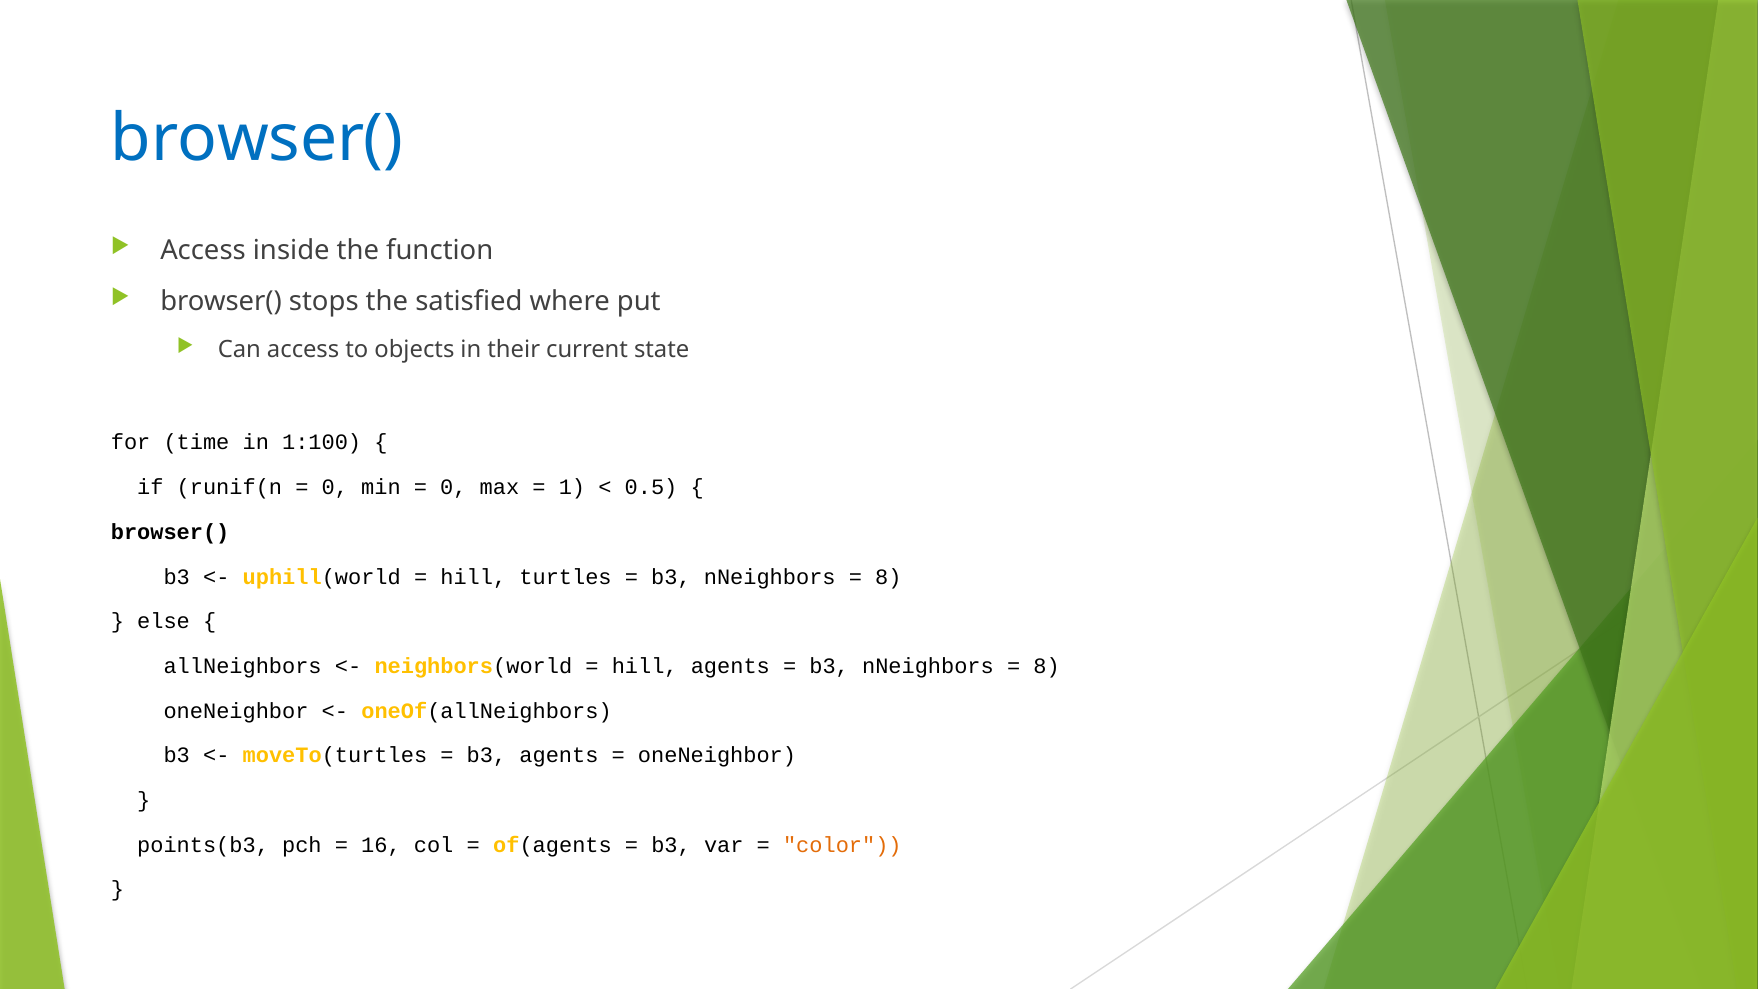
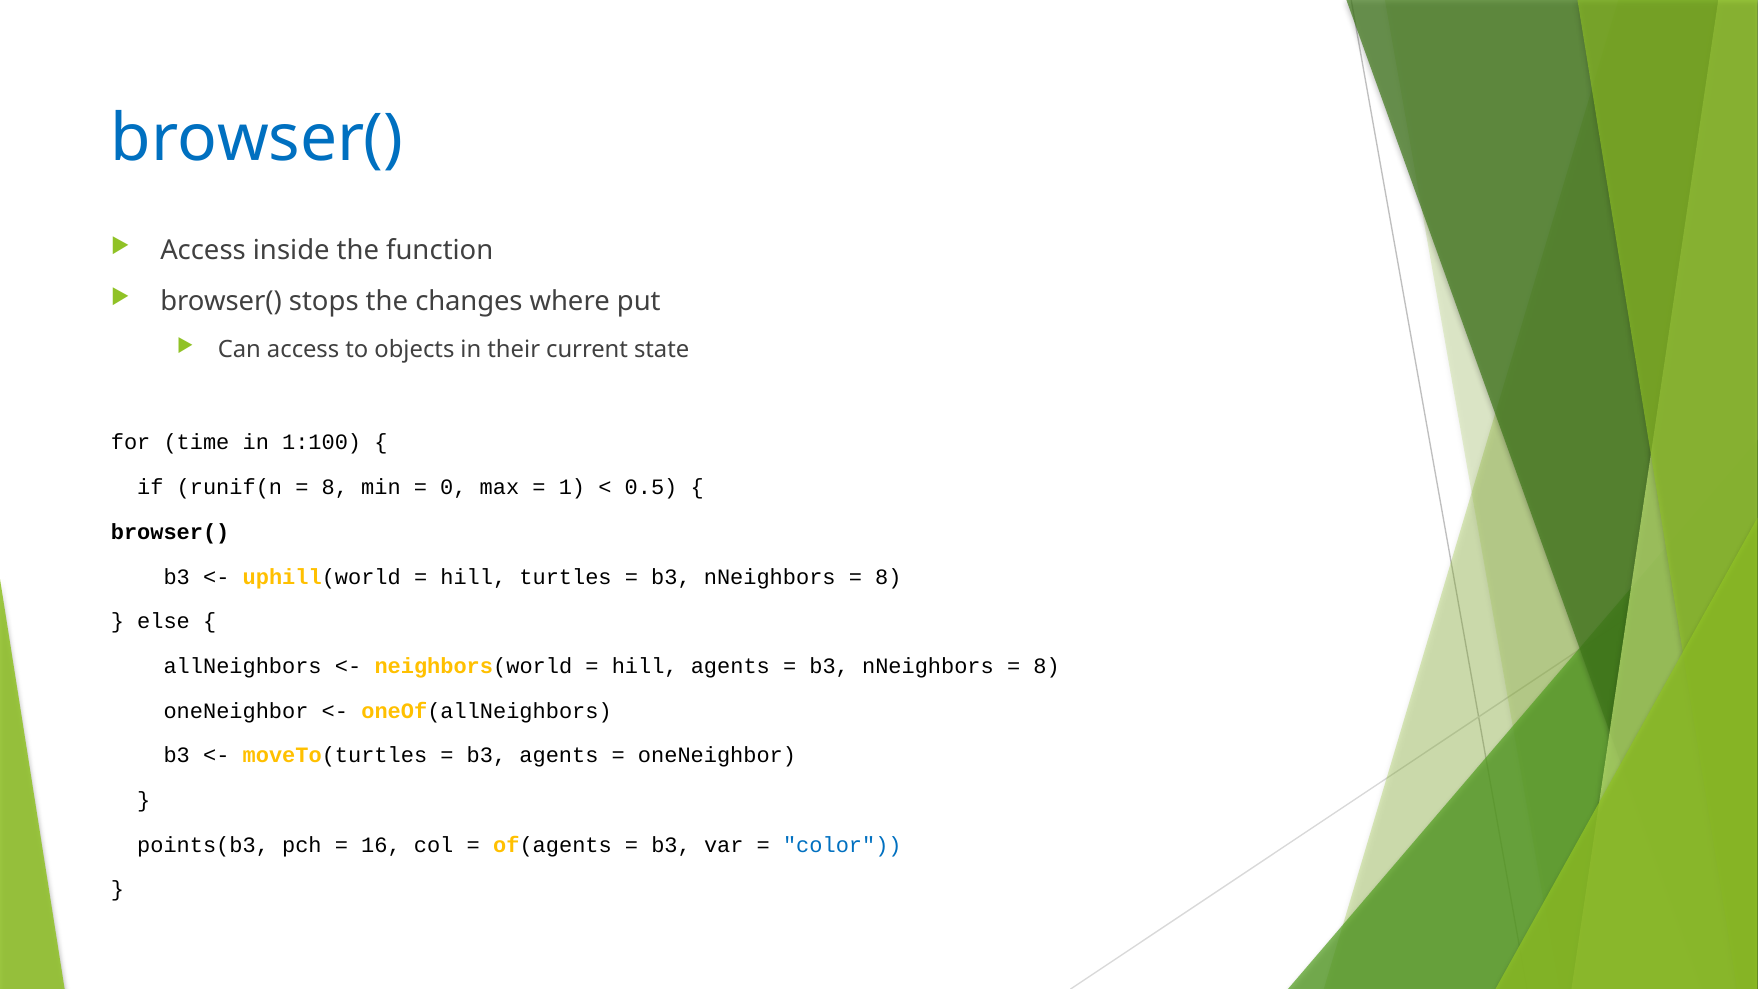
satisfied: satisfied -> changes
0 at (335, 487): 0 -> 8
color colour: orange -> blue
